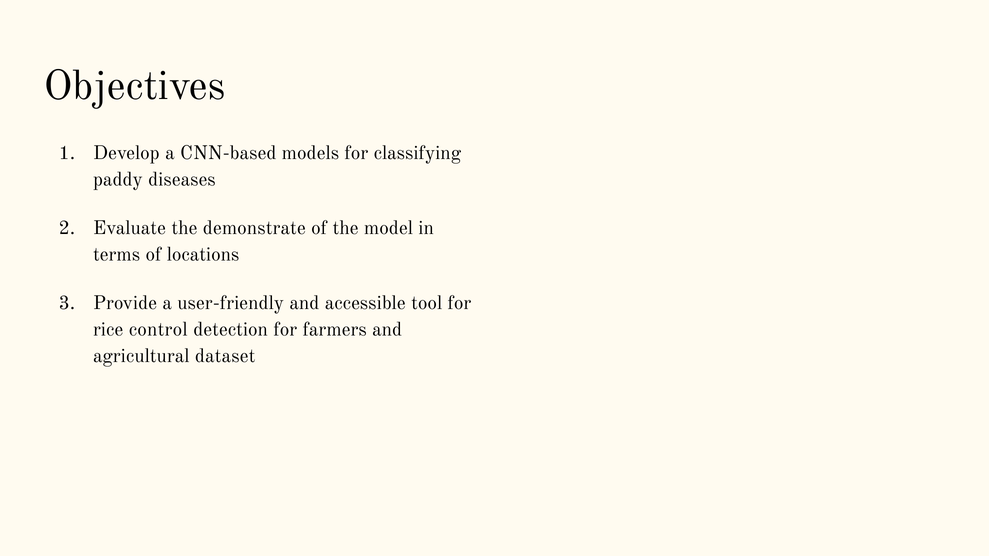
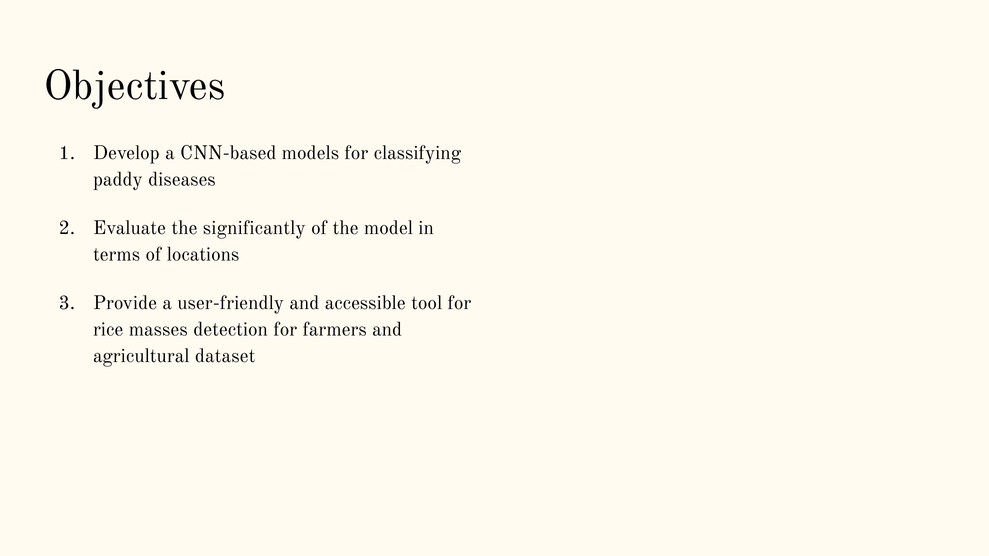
demonstrate: demonstrate -> significantly
control: control -> masses
